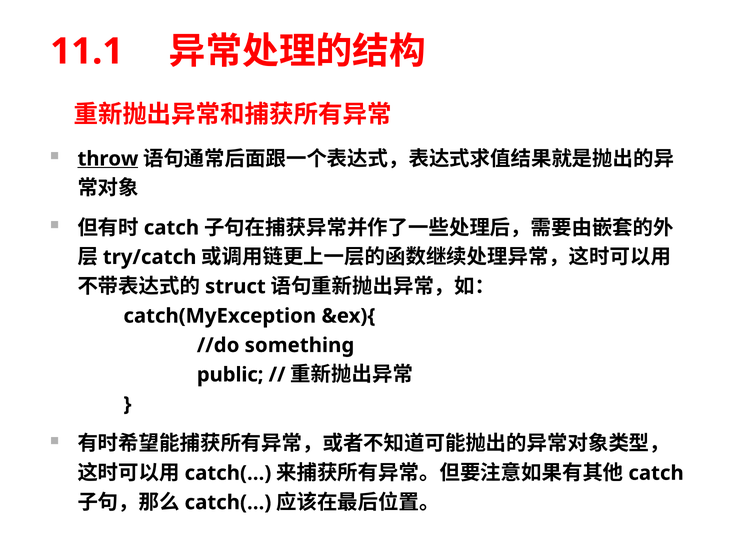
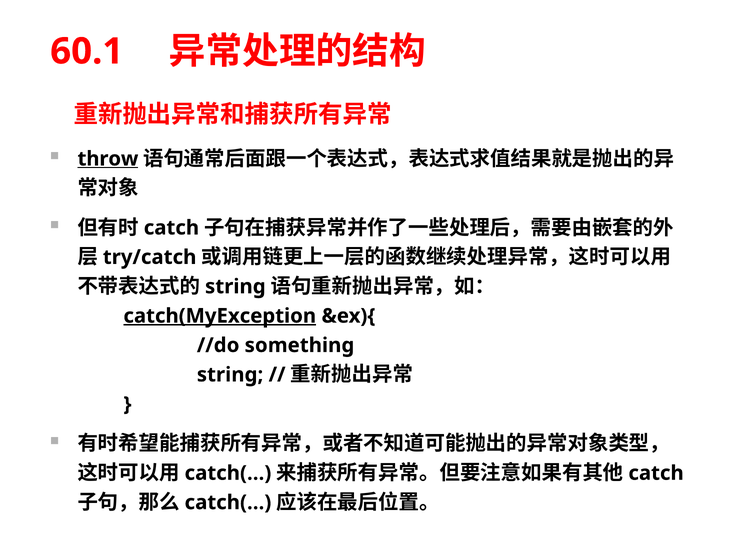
11.1: 11.1 -> 60.1
struct at (235, 286): struct -> string
catch(MyException underline: none -> present
public at (230, 374): public -> string
